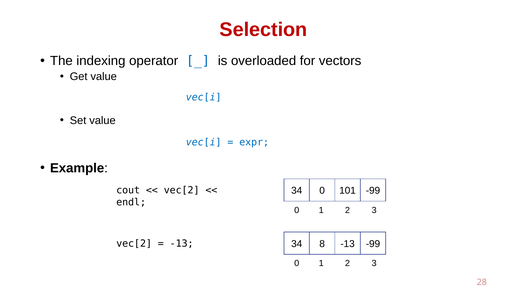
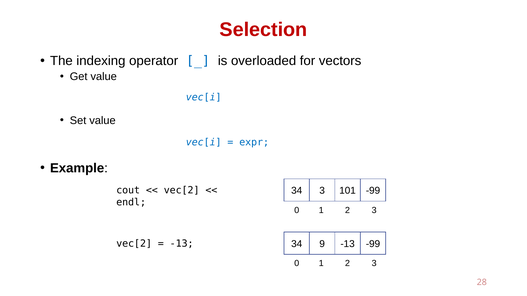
34 0: 0 -> 3
8: 8 -> 9
